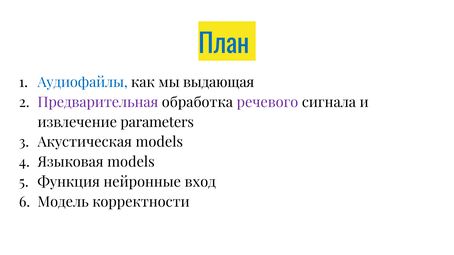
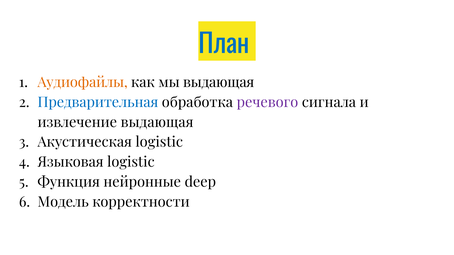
Аудиофайлы colour: blue -> orange
Предварительная colour: purple -> blue
извлечение parameters: parameters -> выдающая
Акустическая models: models -> logistic
Языковая models: models -> logistic
вход: вход -> deep
